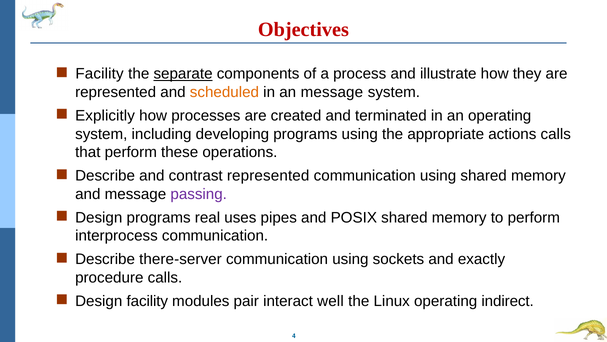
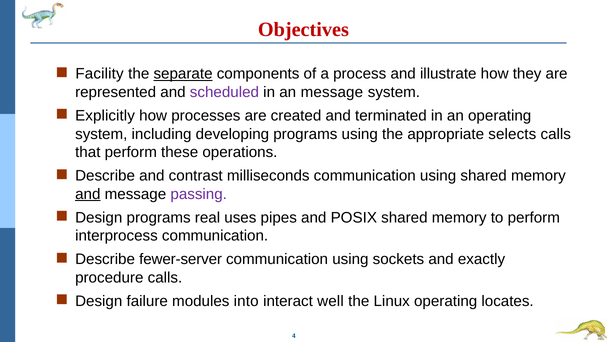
scheduled colour: orange -> purple
actions: actions -> selects
contrast represented: represented -> milliseconds
and at (88, 194) underline: none -> present
there-server: there-server -> fewer-server
Design facility: facility -> failure
pair: pair -> into
indirect: indirect -> locates
